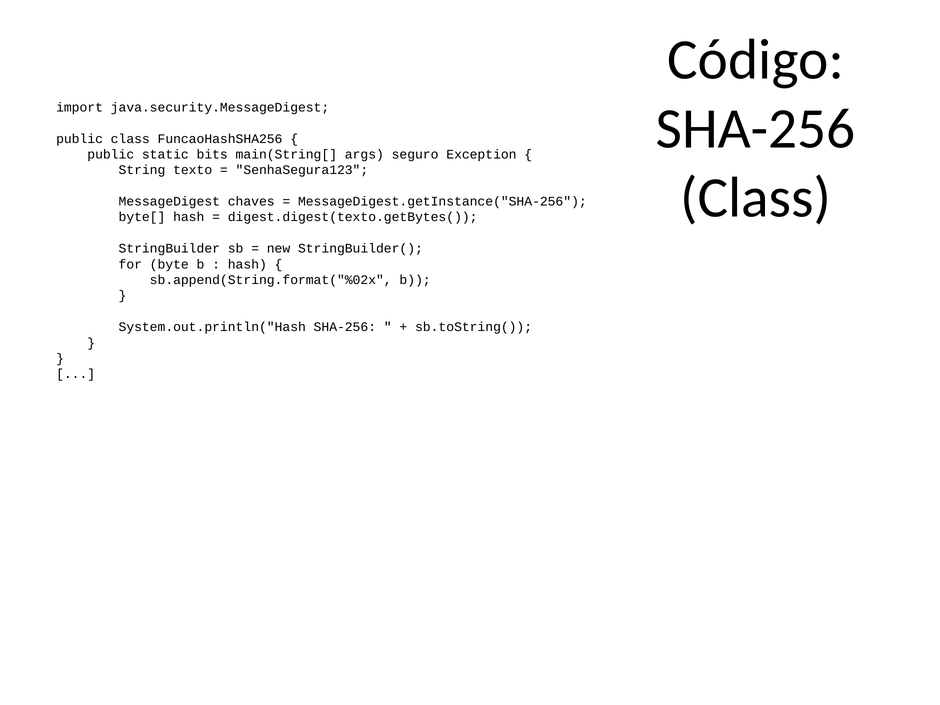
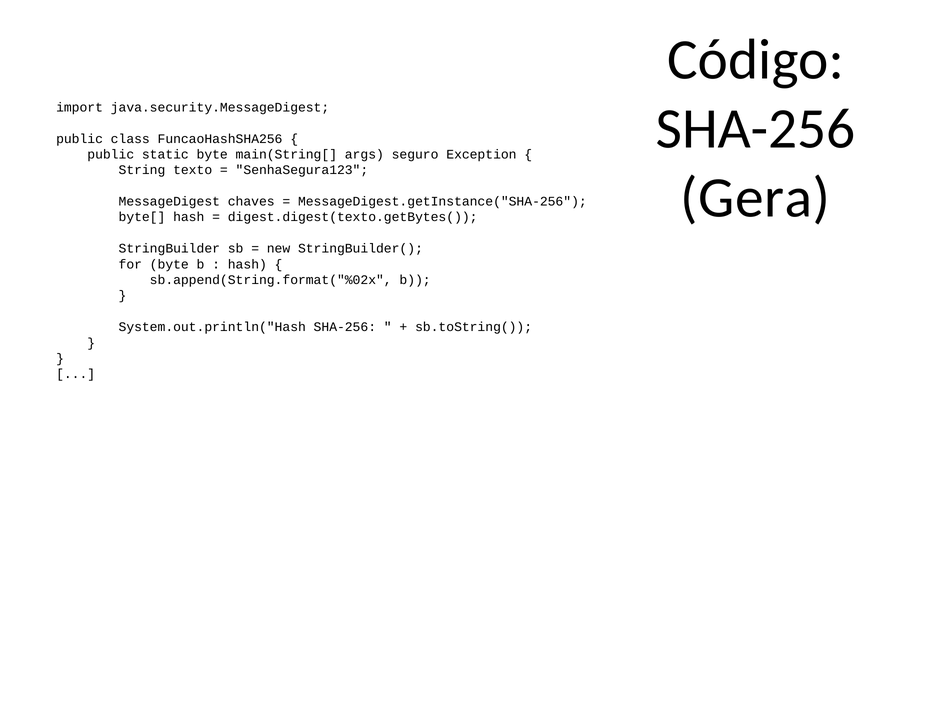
static bits: bits -> byte
Class at (756, 198): Class -> Gera
